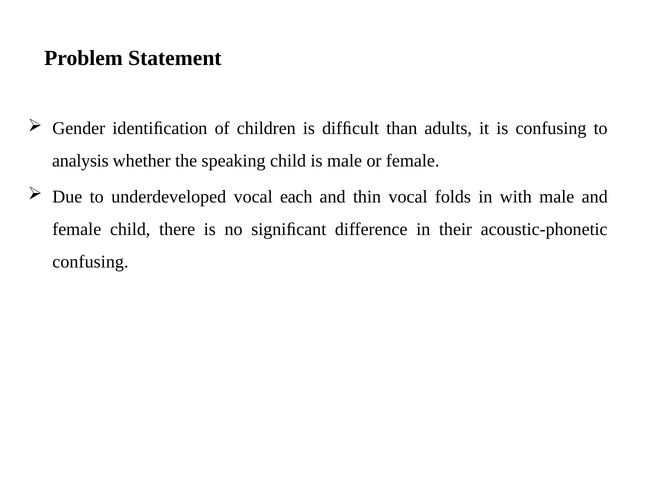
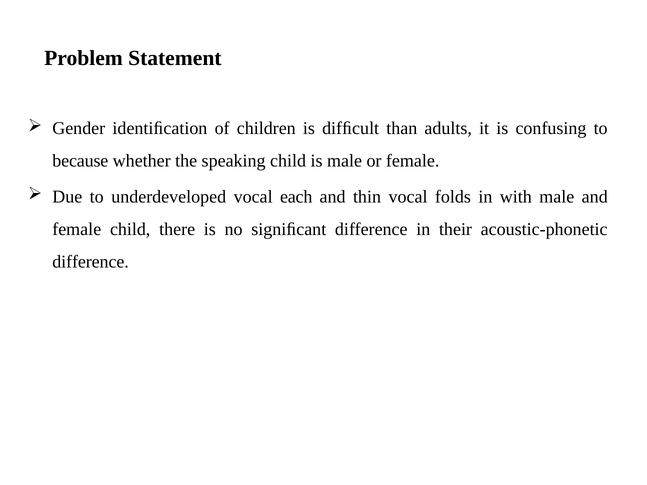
analysis: analysis -> because
confusing at (90, 262): confusing -> difference
